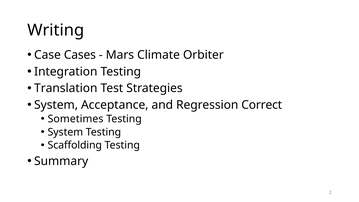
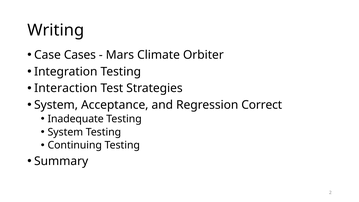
Translation: Translation -> Interaction
Sometimes: Sometimes -> Inadequate
Scaffolding: Scaffolding -> Continuing
